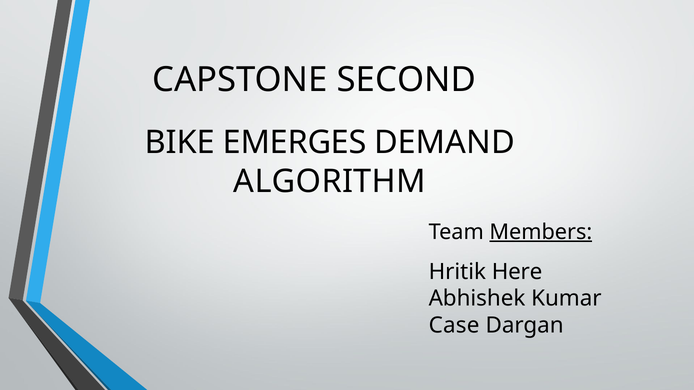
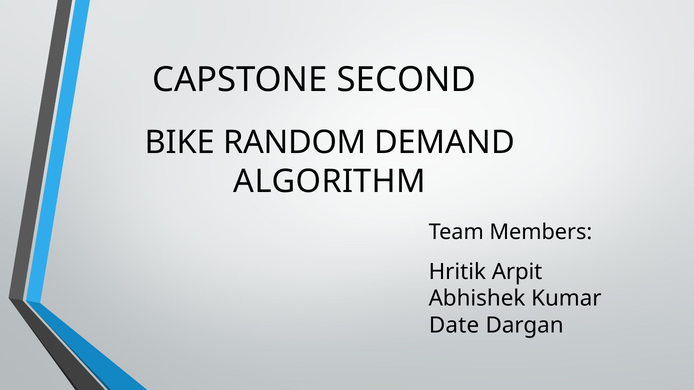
EMERGES: EMERGES -> RANDOM
Members underline: present -> none
Here: Here -> Arpit
Case: Case -> Date
